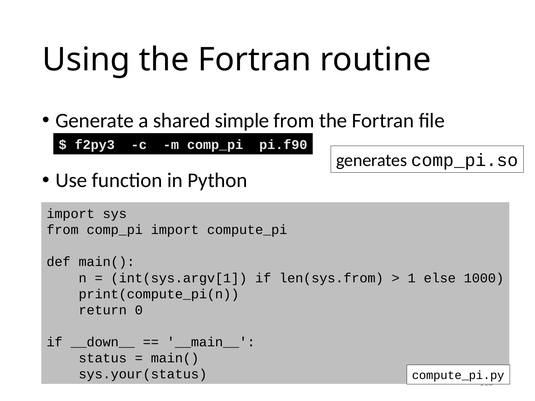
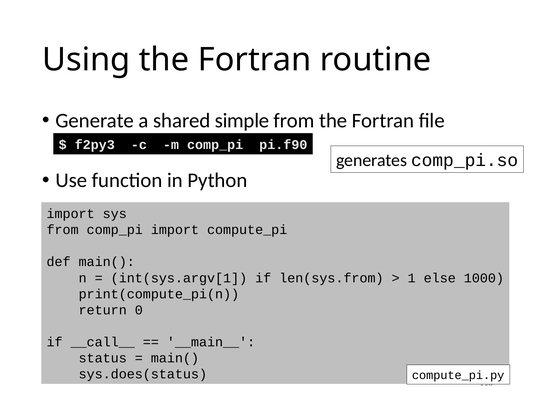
__down__: __down__ -> __call__
sys.your(status: sys.your(status -> sys.does(status
